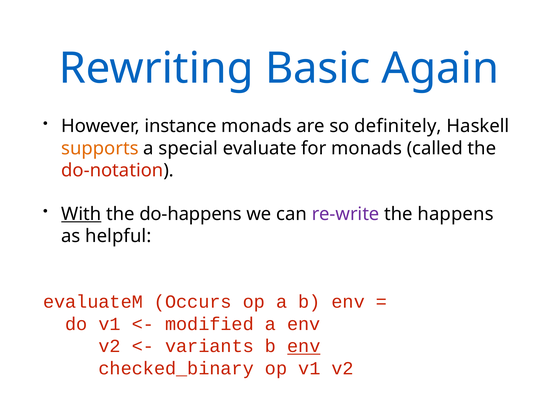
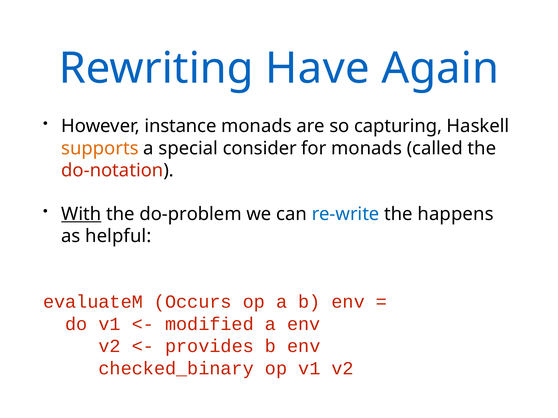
Basic: Basic -> Have
definitely: definitely -> capturing
evaluate: evaluate -> consider
do-happens: do-happens -> do-problem
re-write colour: purple -> blue
variants: variants -> provides
env at (304, 347) underline: present -> none
